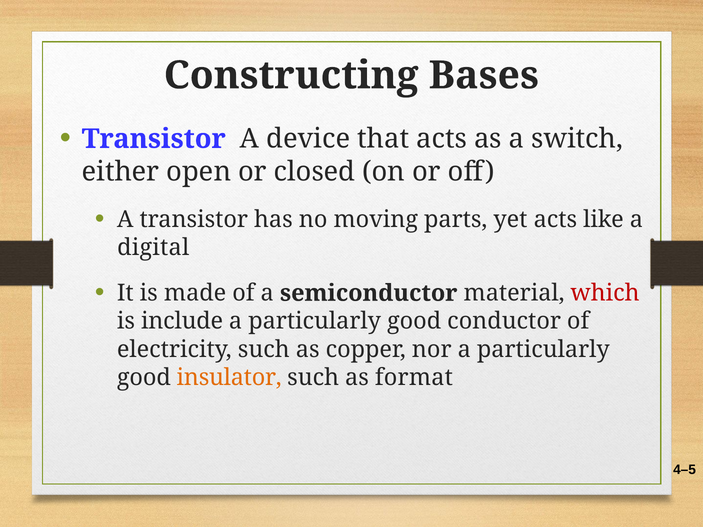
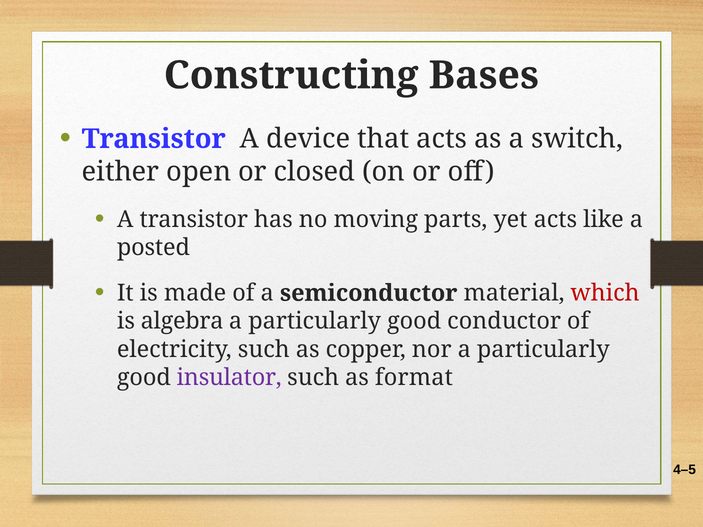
digital: digital -> posted
include: include -> algebra
insulator colour: orange -> purple
